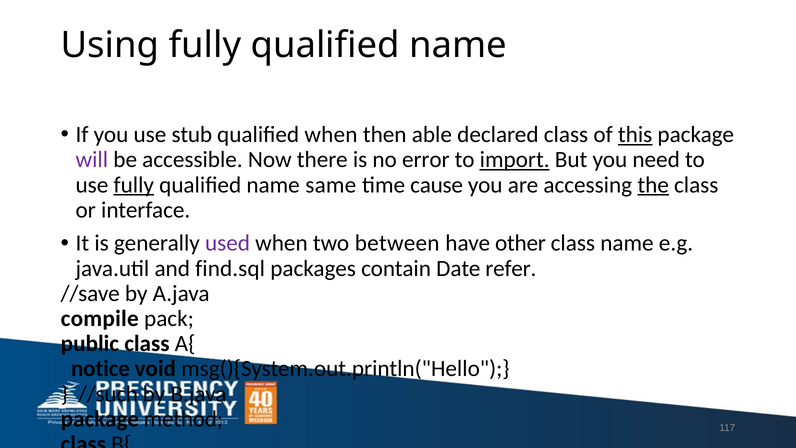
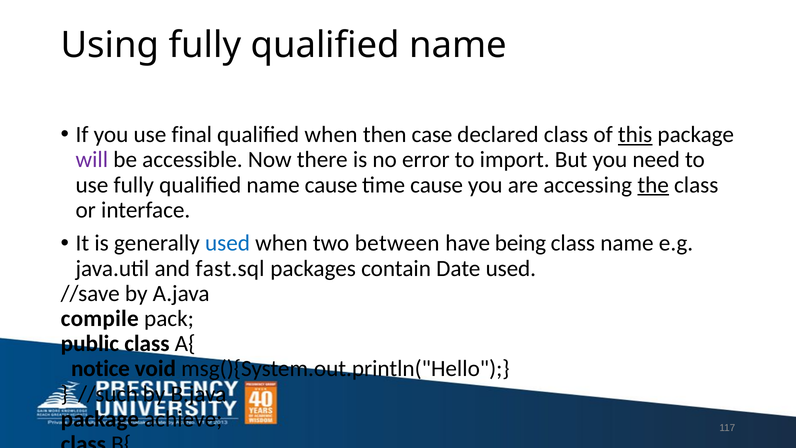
stub: stub -> final
able: able -> case
import underline: present -> none
fully at (134, 185) underline: present -> none
name same: same -> cause
used at (228, 243) colour: purple -> blue
other: other -> being
find.sql: find.sql -> fast.sql
Date refer: refer -> used
method: method -> achieve
